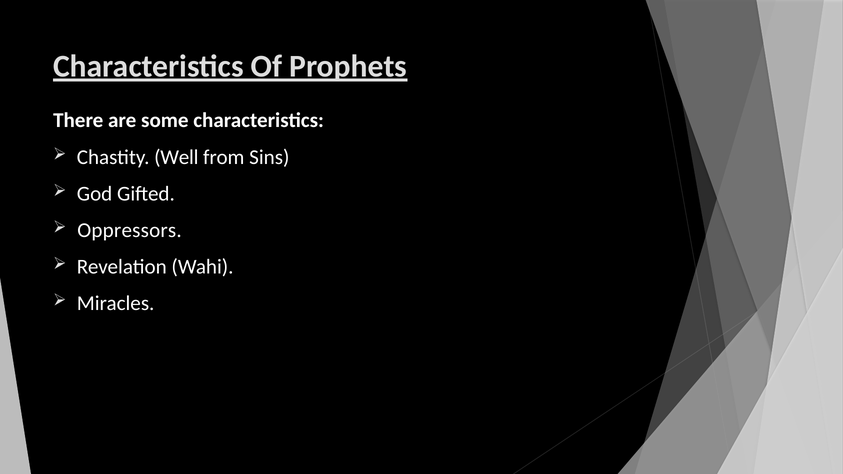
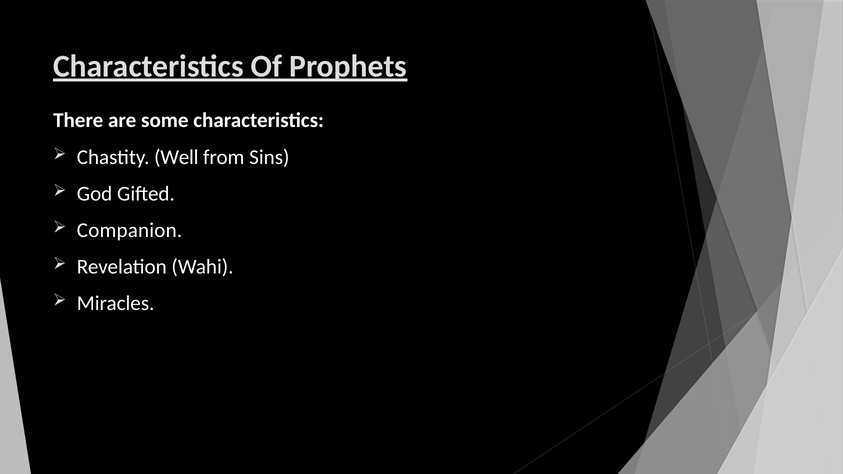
Oppressors: Oppressors -> Companion
